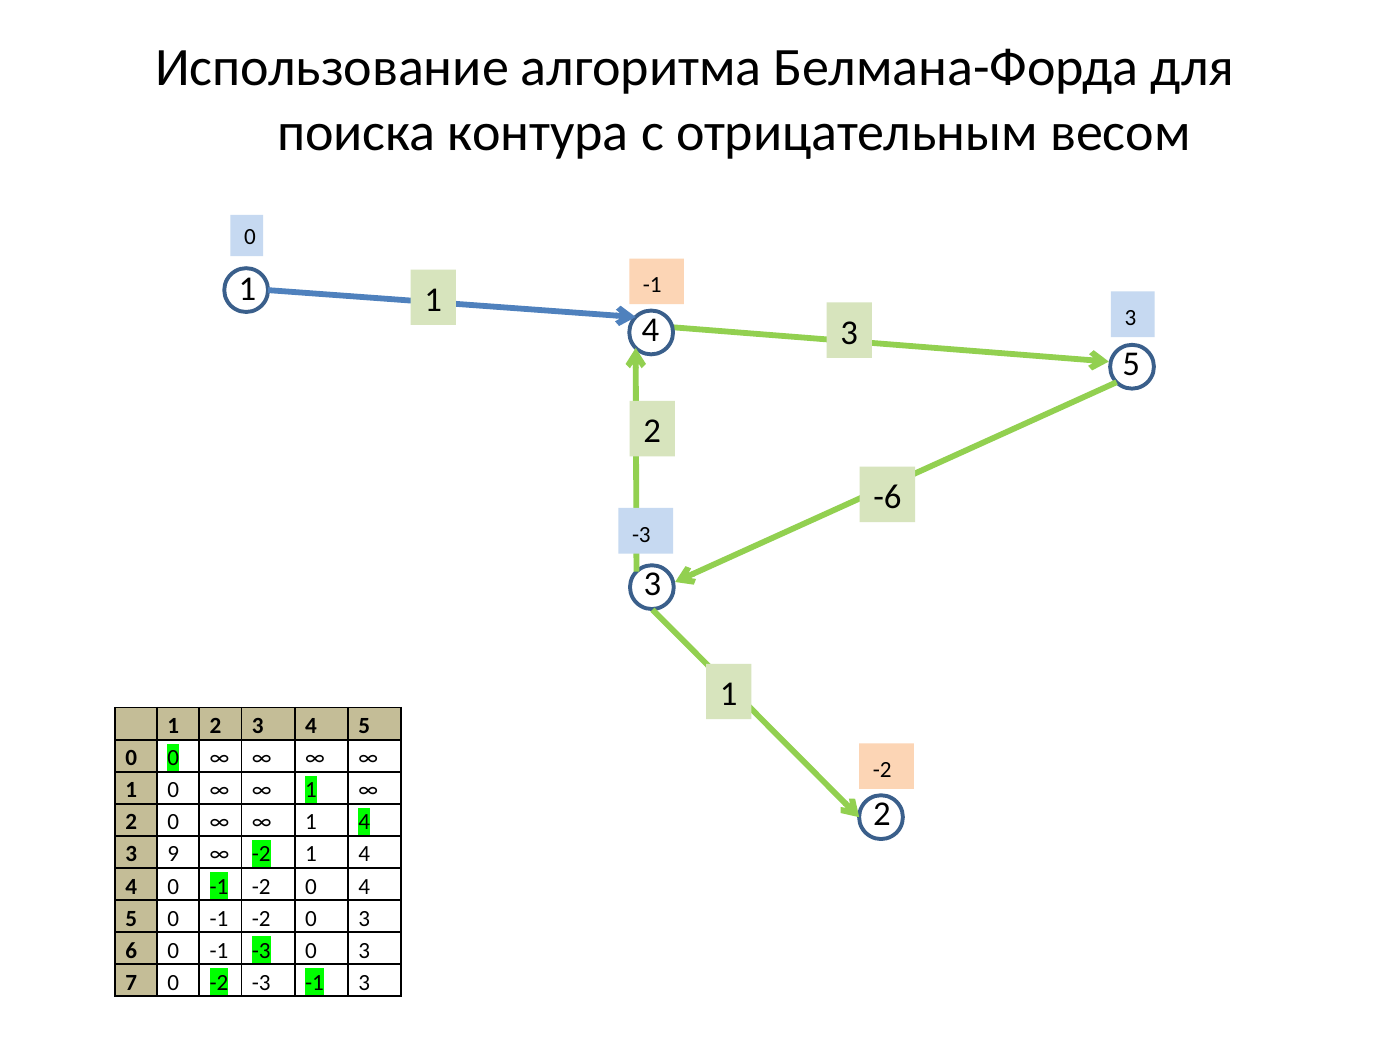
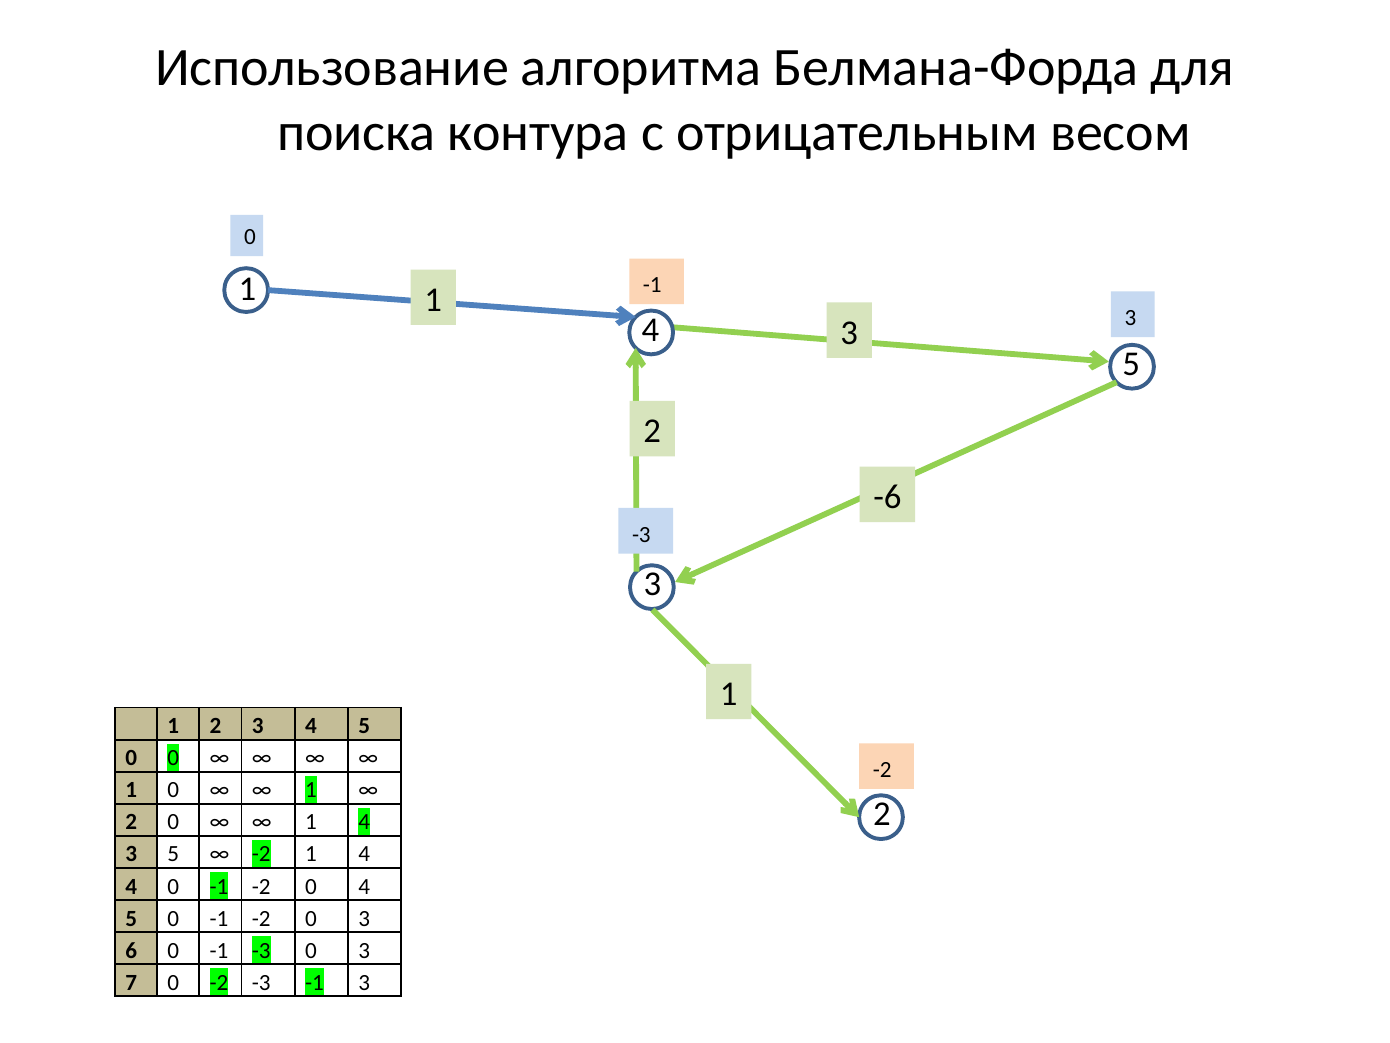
3 9: 9 -> 5
